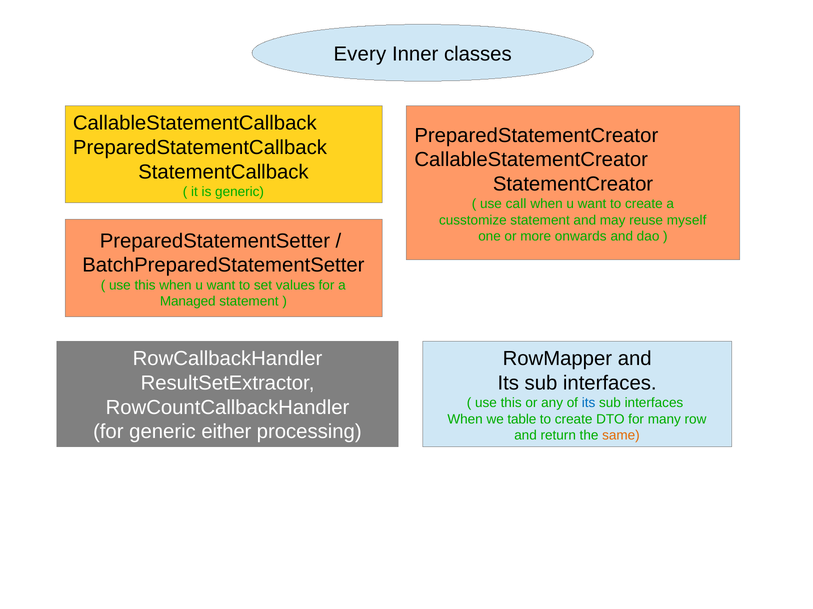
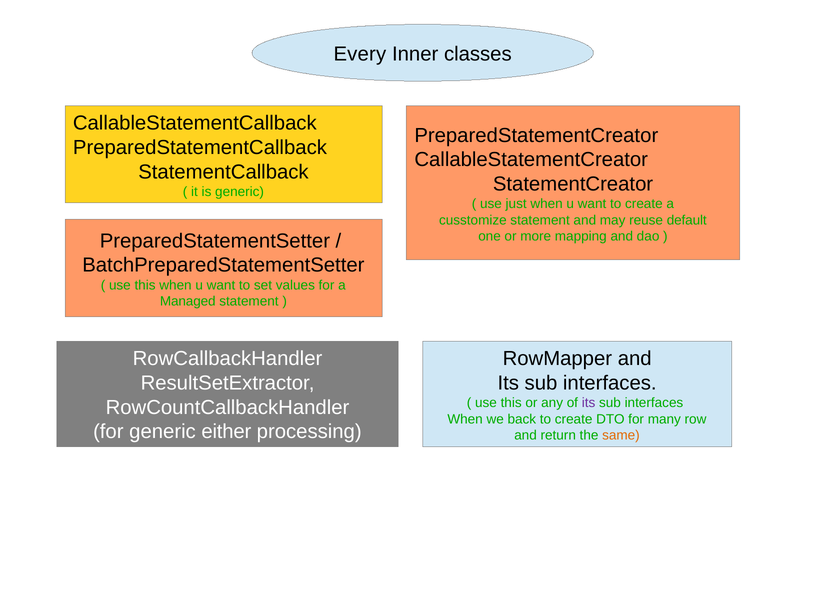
call: call -> just
myself: myself -> default
onwards: onwards -> mapping
its at (589, 403) colour: blue -> purple
table: table -> back
